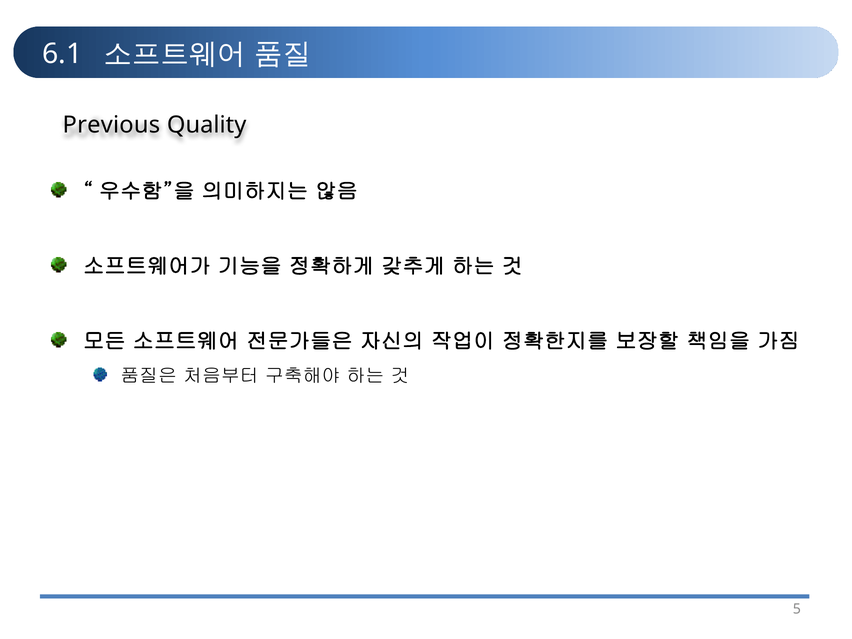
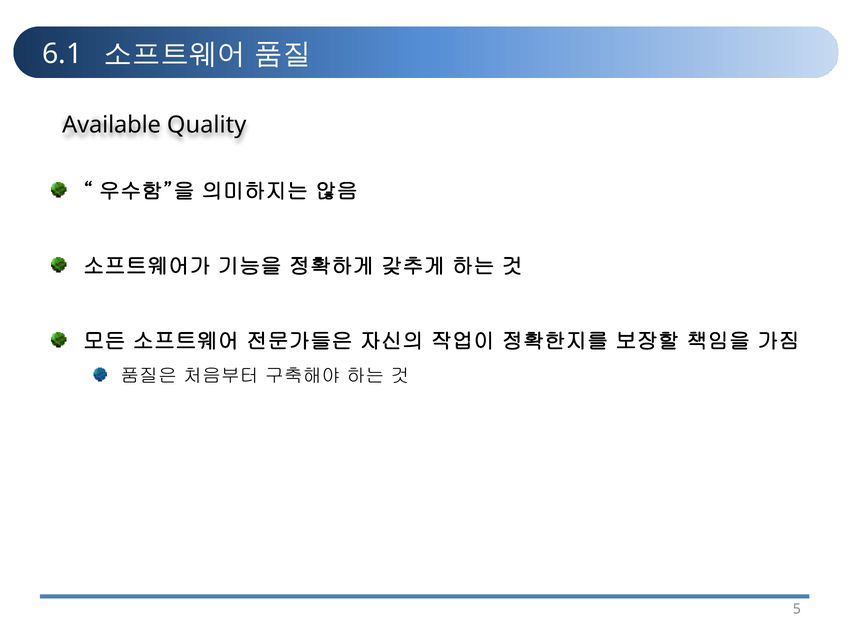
Previous: Previous -> Available
